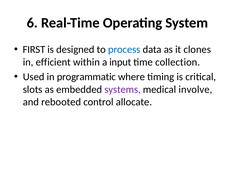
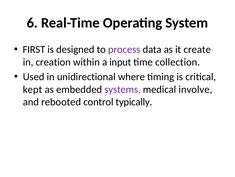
process colour: blue -> purple
clones: clones -> create
efficient: efficient -> creation
programmatic: programmatic -> unidirectional
slots: slots -> kept
allocate: allocate -> typically
